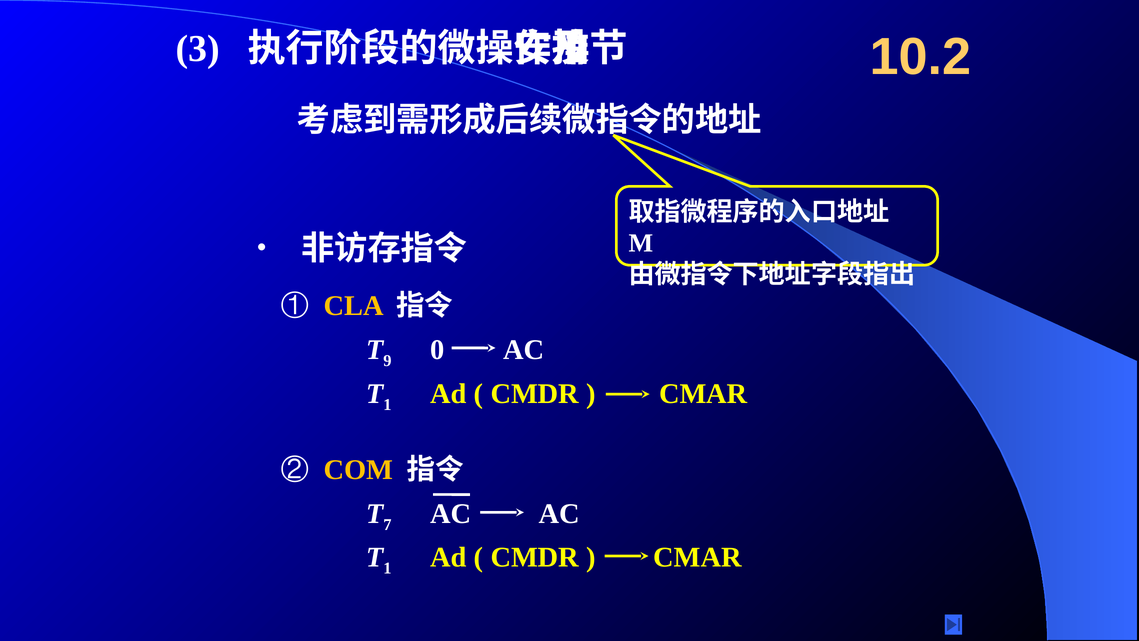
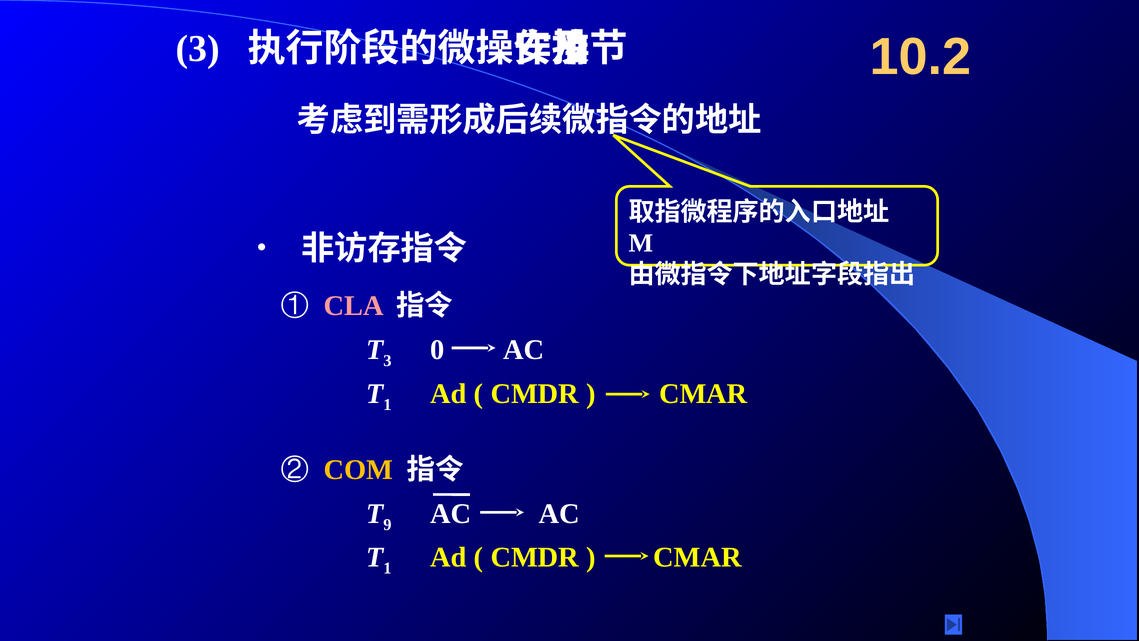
CLA colour: yellow -> pink
9 at (387, 361): 9 -> 3
7: 7 -> 9
